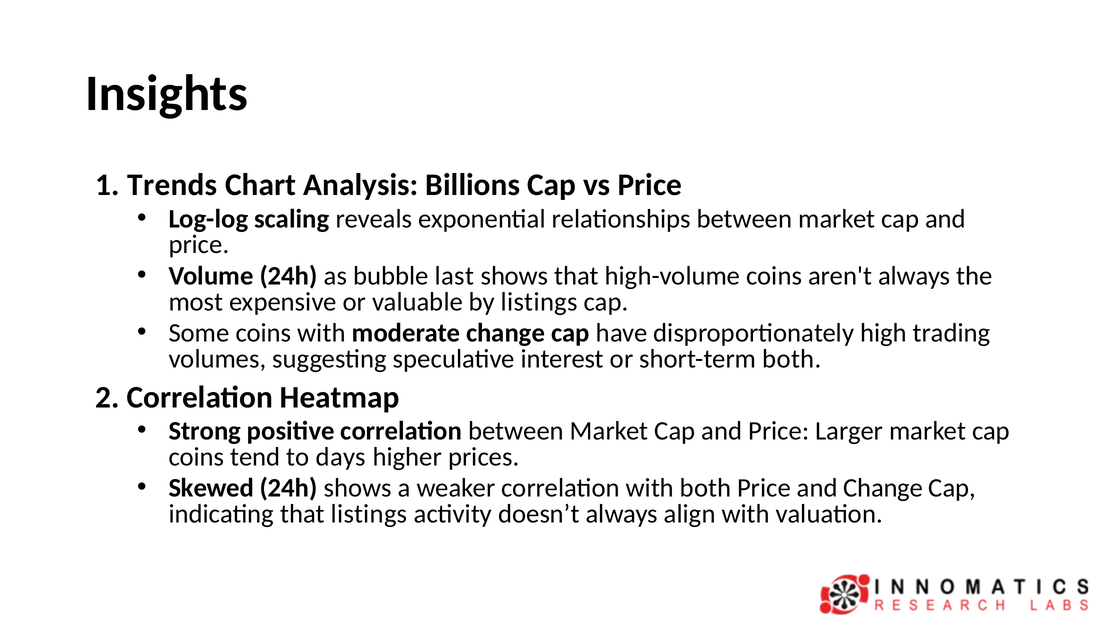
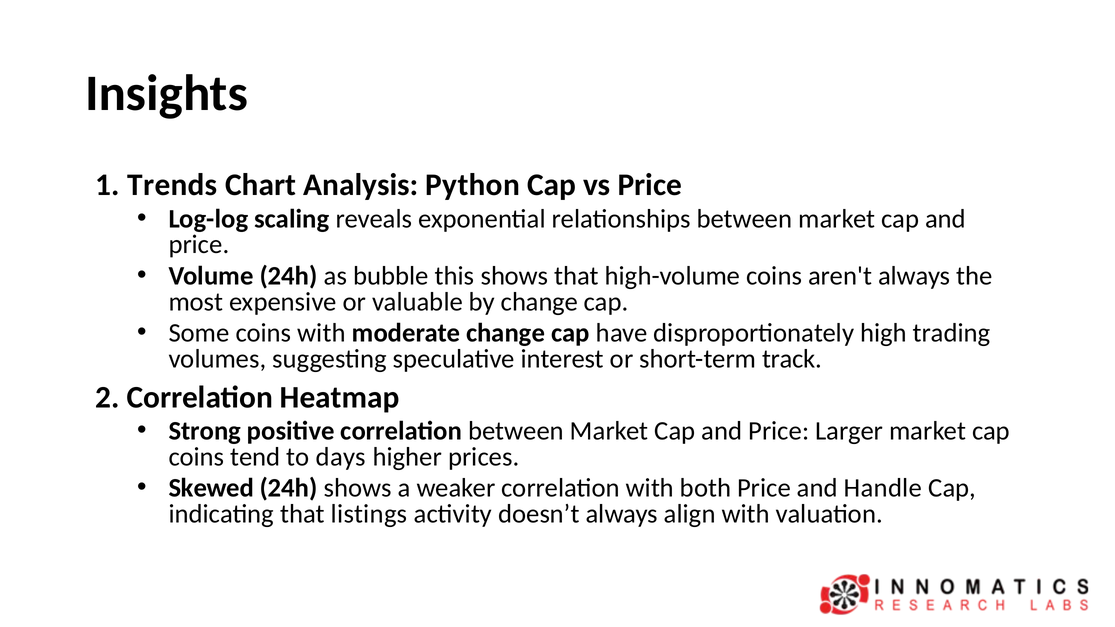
Billions: Billions -> Python
last: last -> this
by listings: listings -> change
short-term both: both -> track
and Change: Change -> Handle
